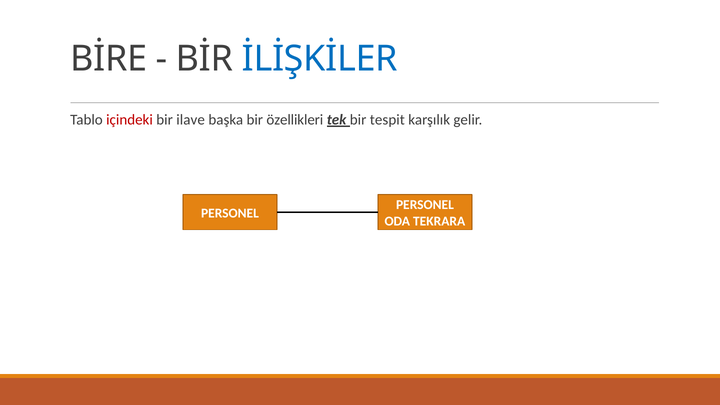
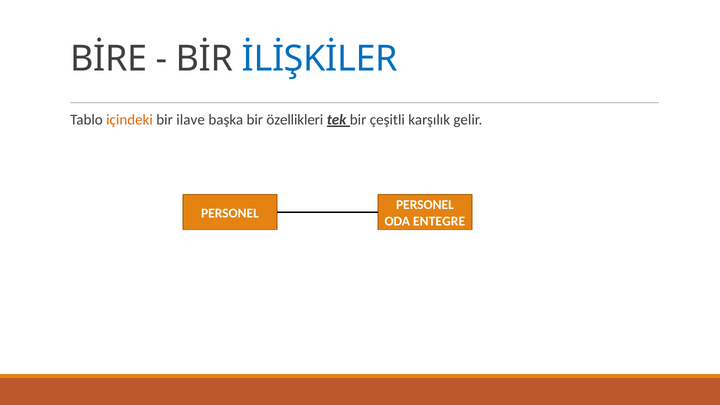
içindeki colour: red -> orange
tespit: tespit -> çeşitli
TEKRARA: TEKRARA -> ENTEGRE
